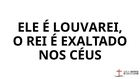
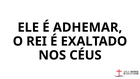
LOUVAREI: LOUVAREI -> ADHEMAR
